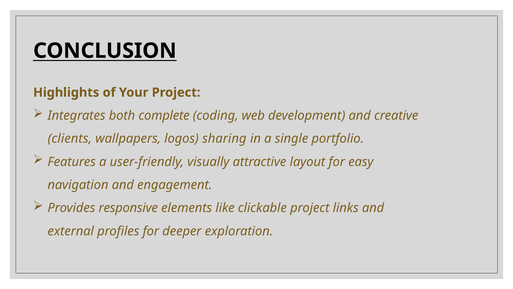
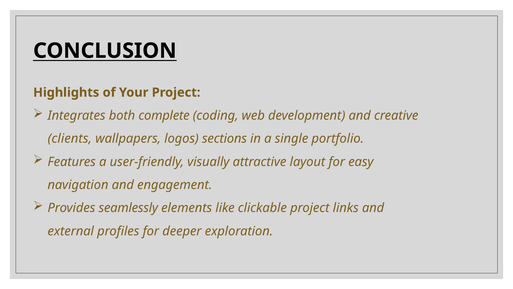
sharing: sharing -> sections
responsive: responsive -> seamlessly
